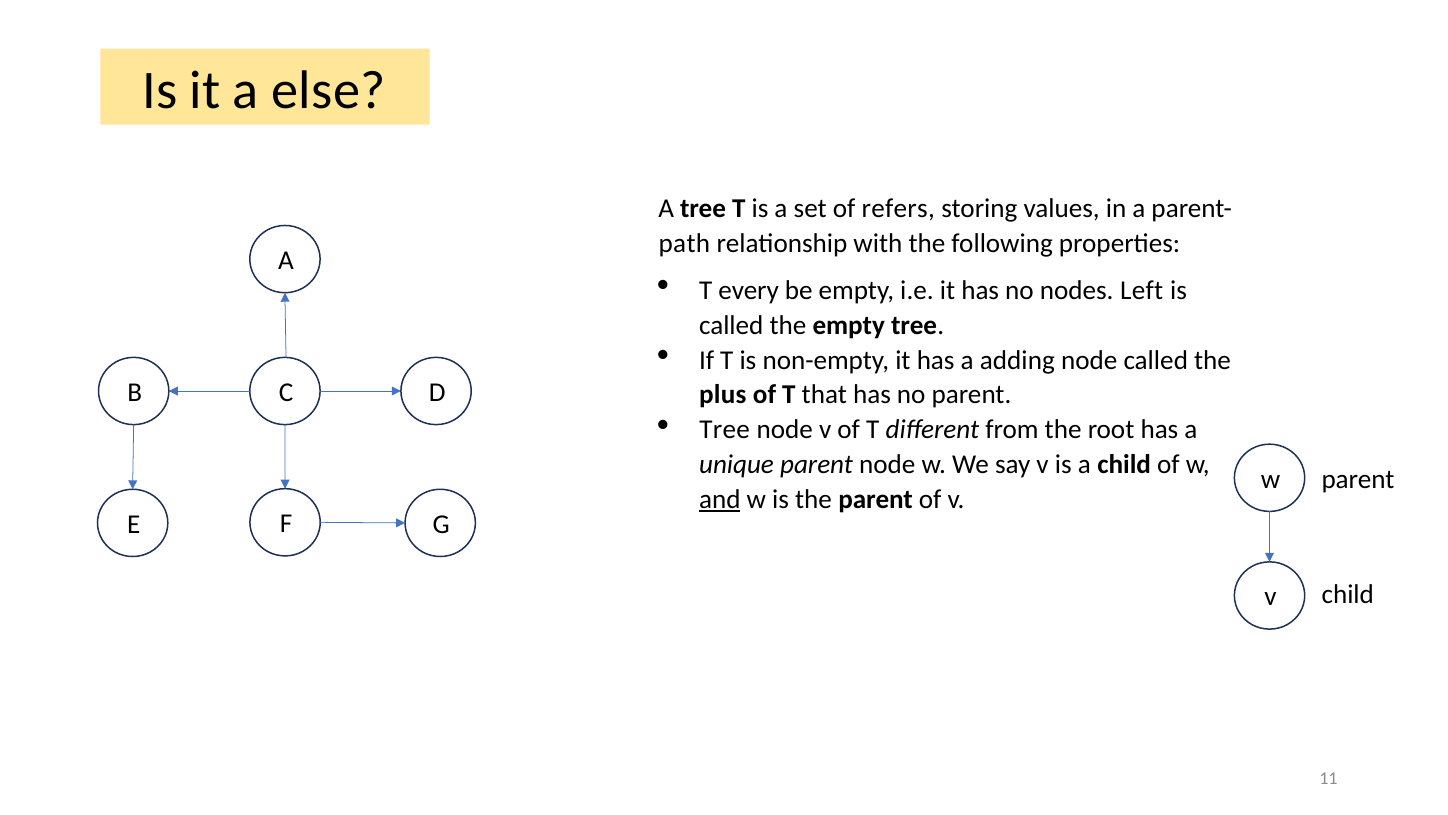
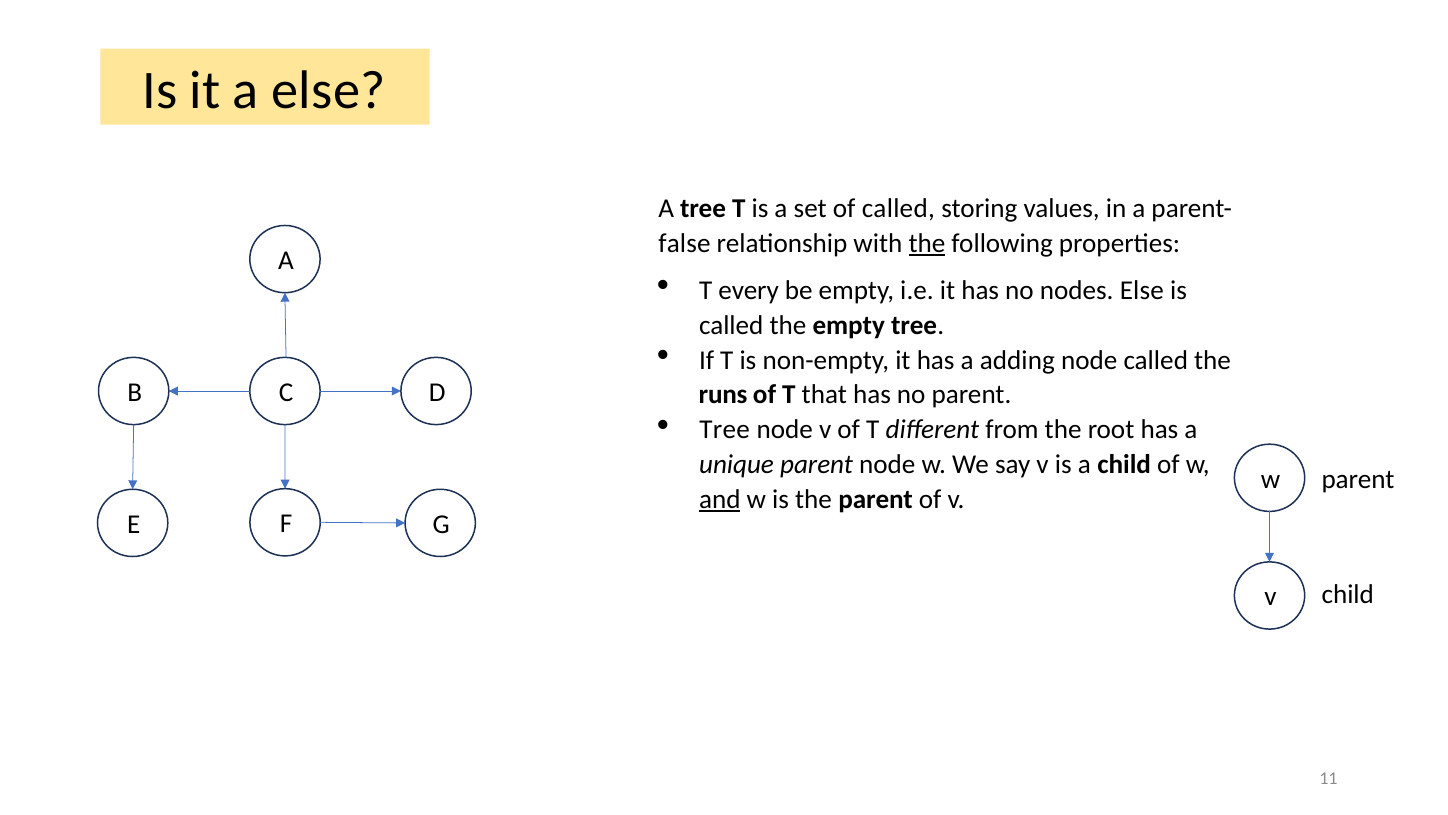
of refers: refers -> called
path: path -> false
the at (927, 243) underline: none -> present
nodes Left: Left -> Else
plus: plus -> runs
